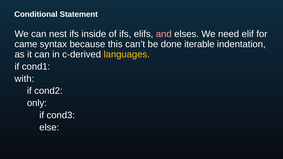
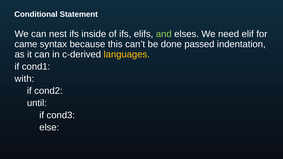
and colour: pink -> light green
iterable: iterable -> passed
only: only -> until
